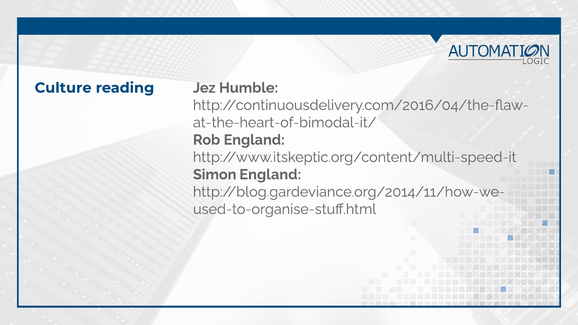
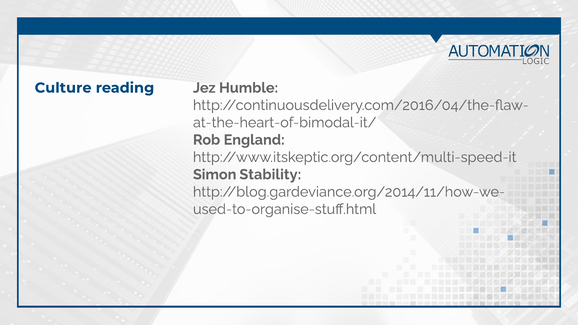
Simon England: England -> Stability
